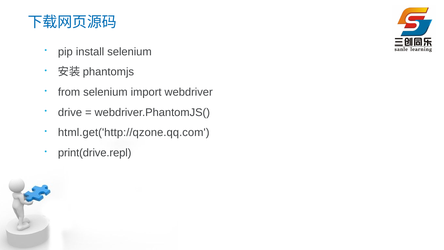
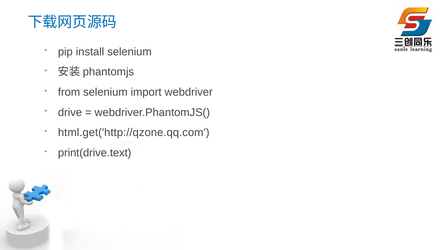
print(drive.repl: print(drive.repl -> print(drive.text
